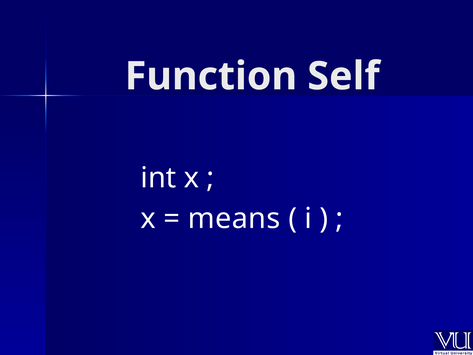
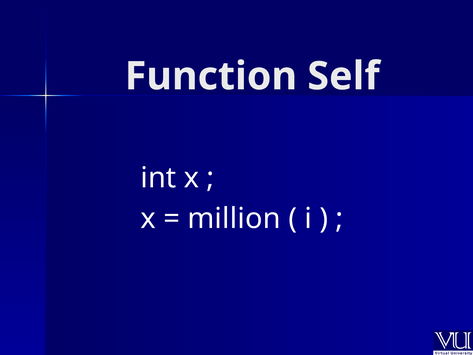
means: means -> million
